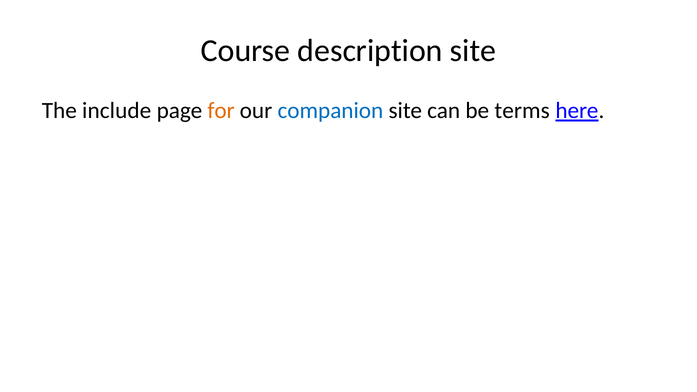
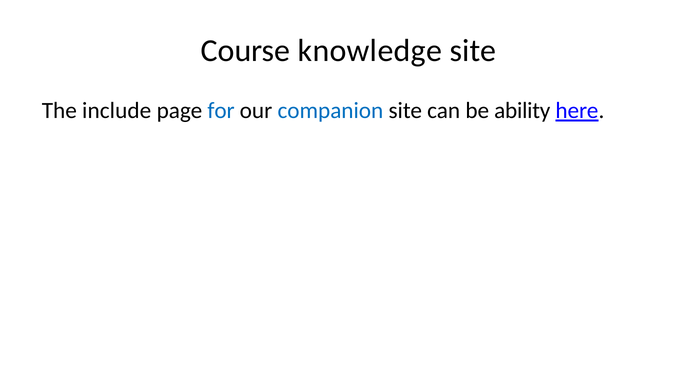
description: description -> knowledge
for colour: orange -> blue
terms: terms -> ability
